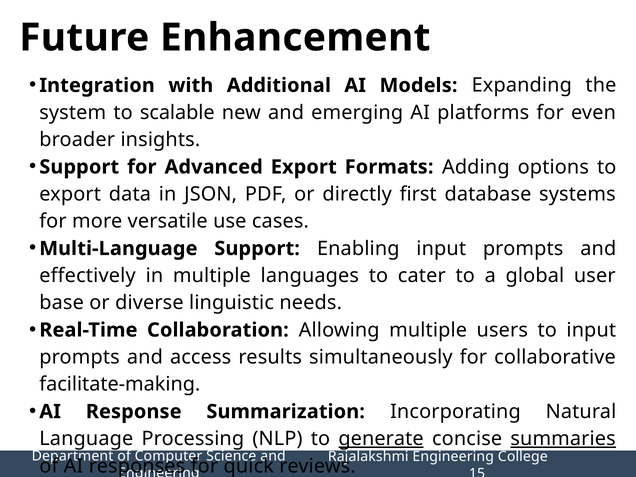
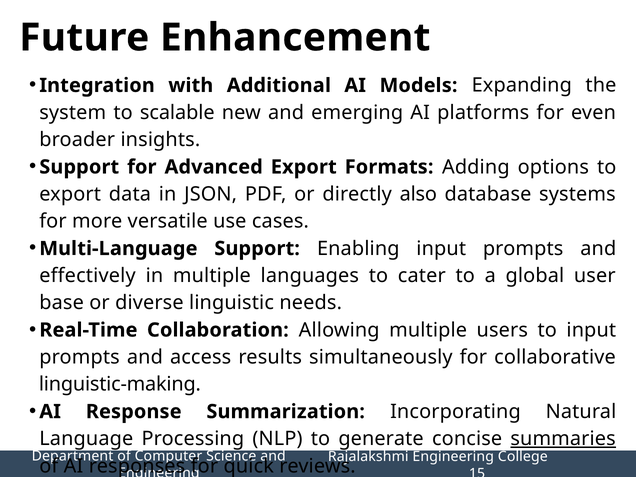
first: first -> also
facilitate-making: facilitate-making -> linguistic-making
generate underline: present -> none
